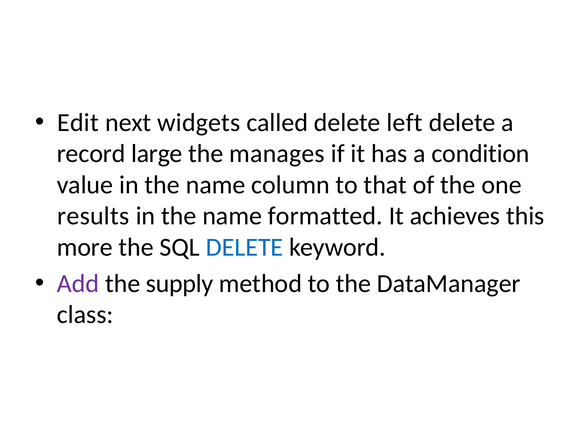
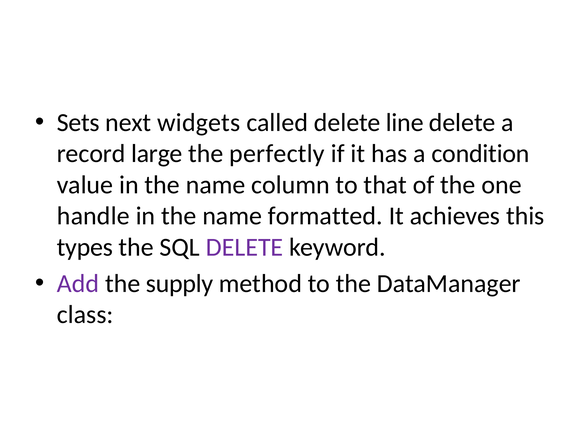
Edit: Edit -> Sets
left: left -> line
manages: manages -> perfectly
results: results -> handle
more: more -> types
DELETE at (245, 247) colour: blue -> purple
